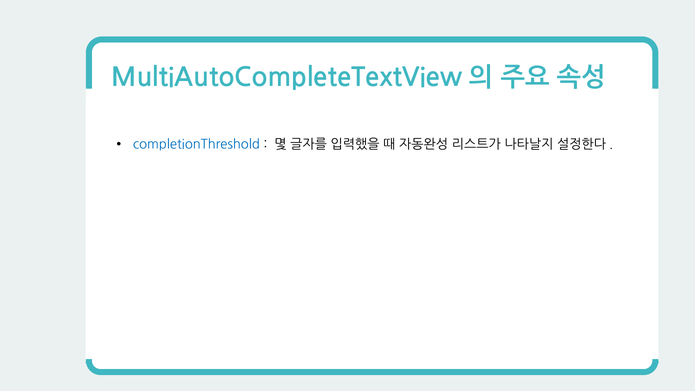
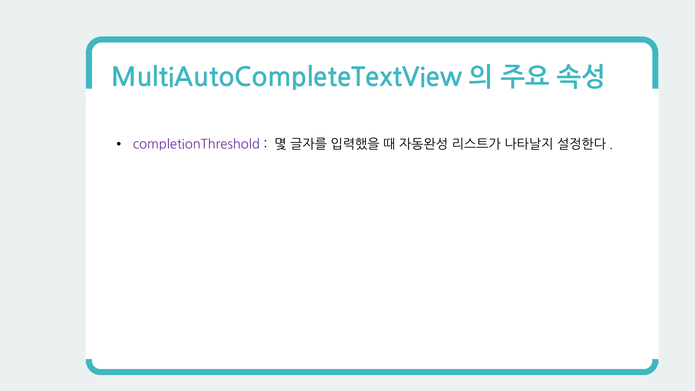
completionThreshold colour: blue -> purple
